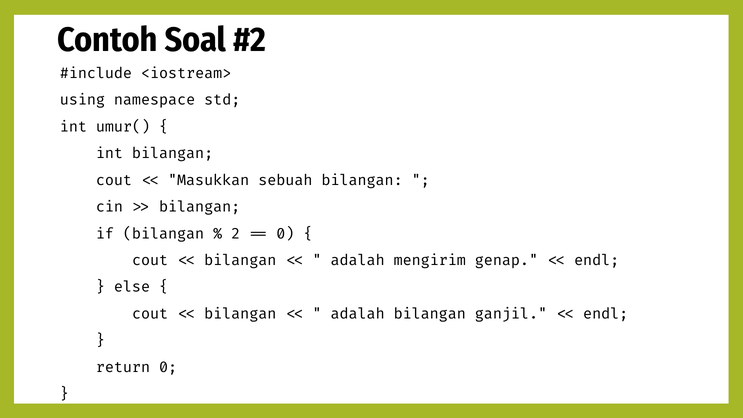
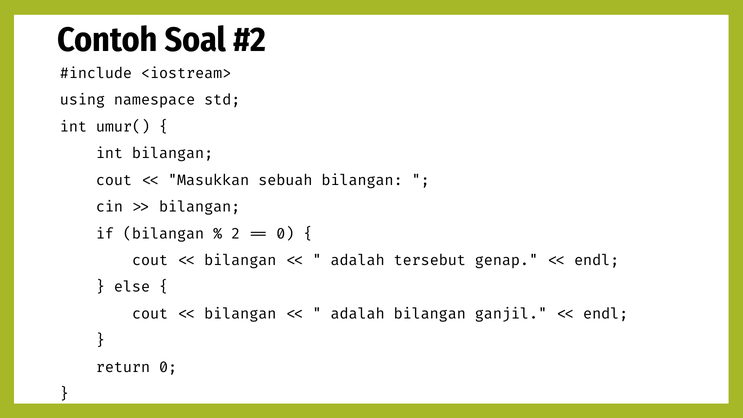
mengirim: mengirim -> tersebut
